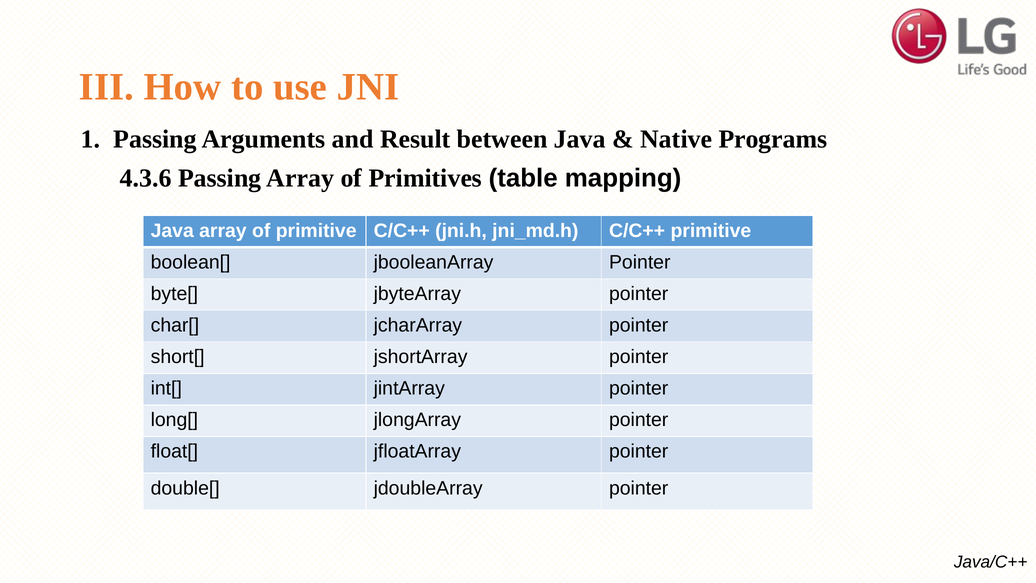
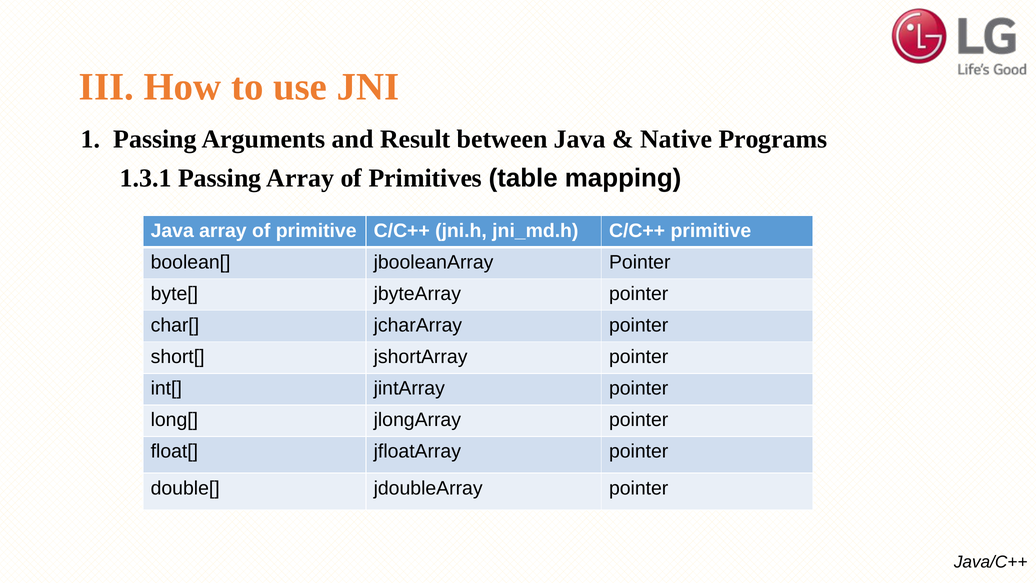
4.3.6: 4.3.6 -> 1.3.1
